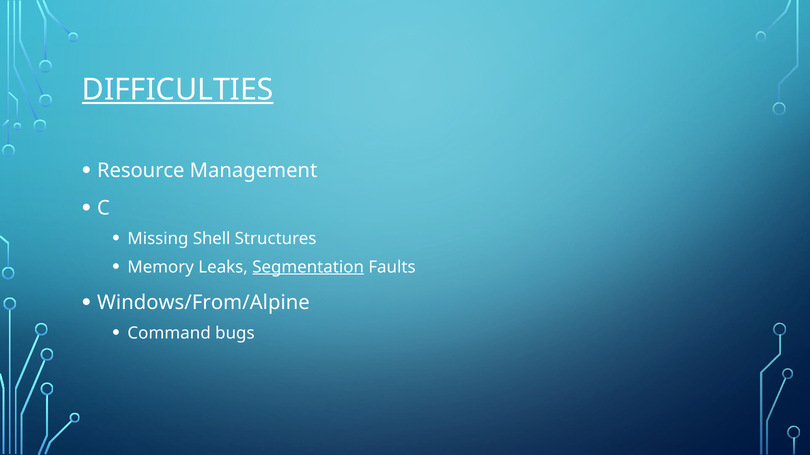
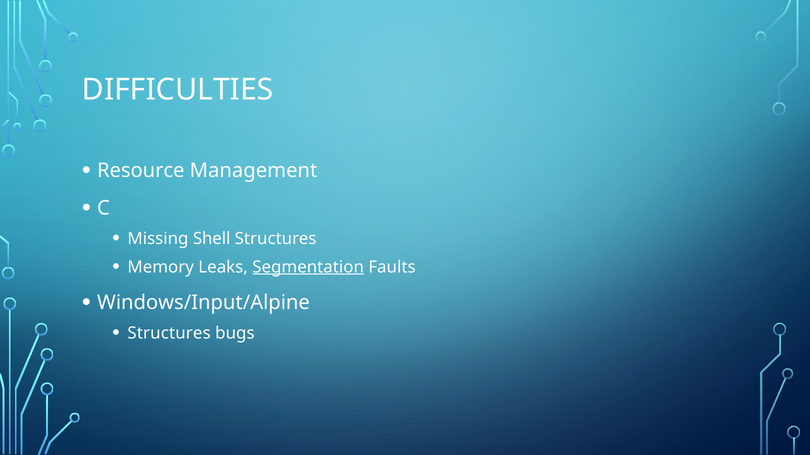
DIFFICULTIES underline: present -> none
Windows/From/Alpine: Windows/From/Alpine -> Windows/Input/Alpine
Command at (169, 333): Command -> Structures
